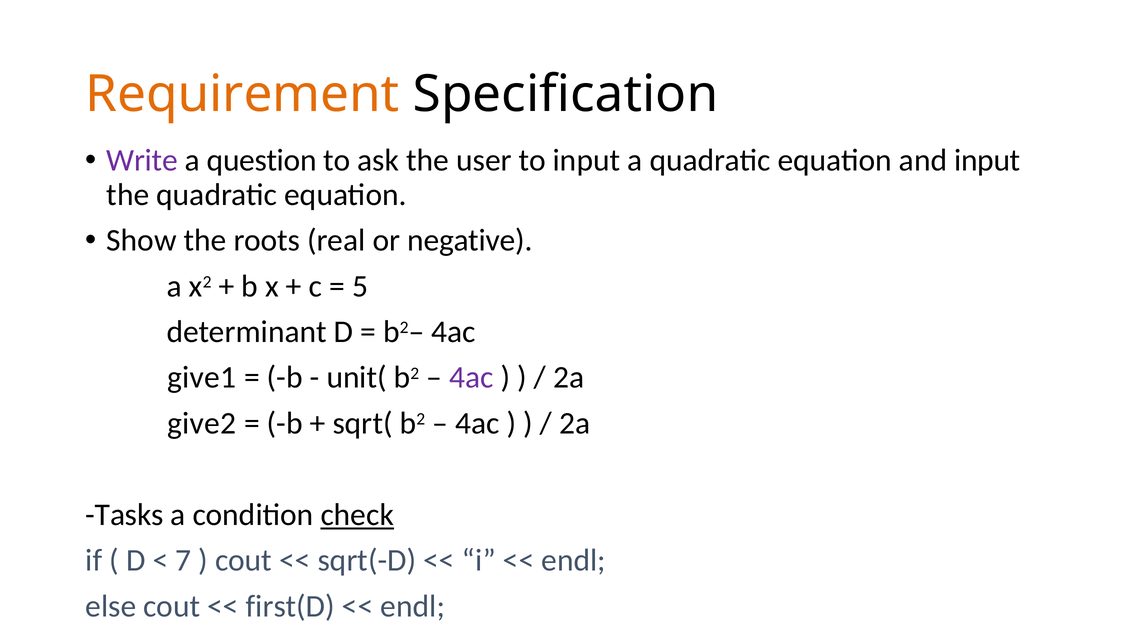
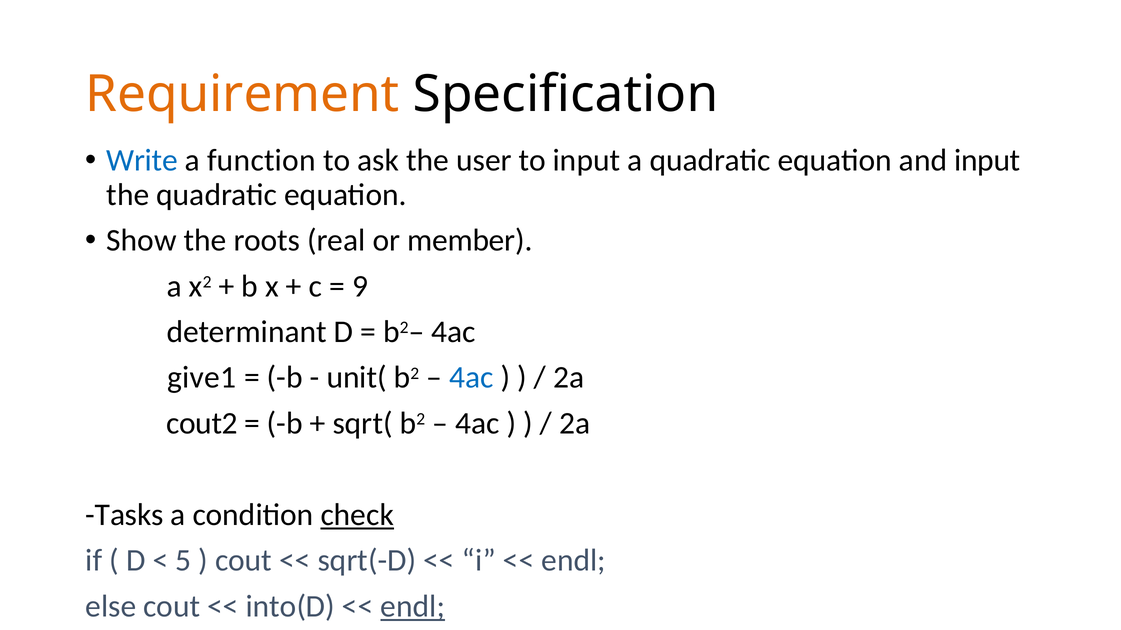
Write colour: purple -> blue
question: question -> function
negative: negative -> member
5: 5 -> 9
4ac at (471, 378) colour: purple -> blue
give2: give2 -> cout2
7: 7 -> 5
first(D: first(D -> into(D
endl at (413, 607) underline: none -> present
